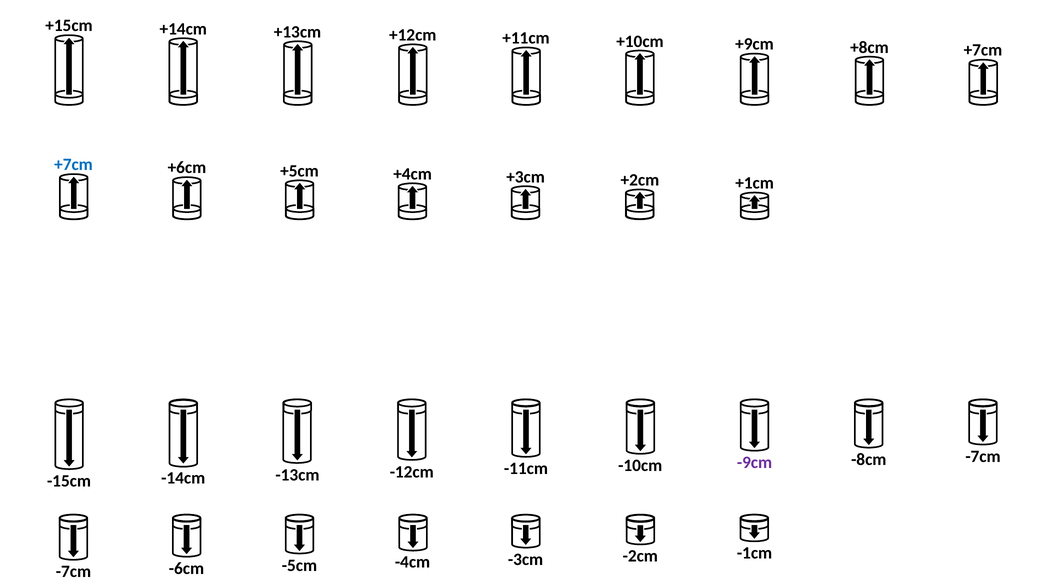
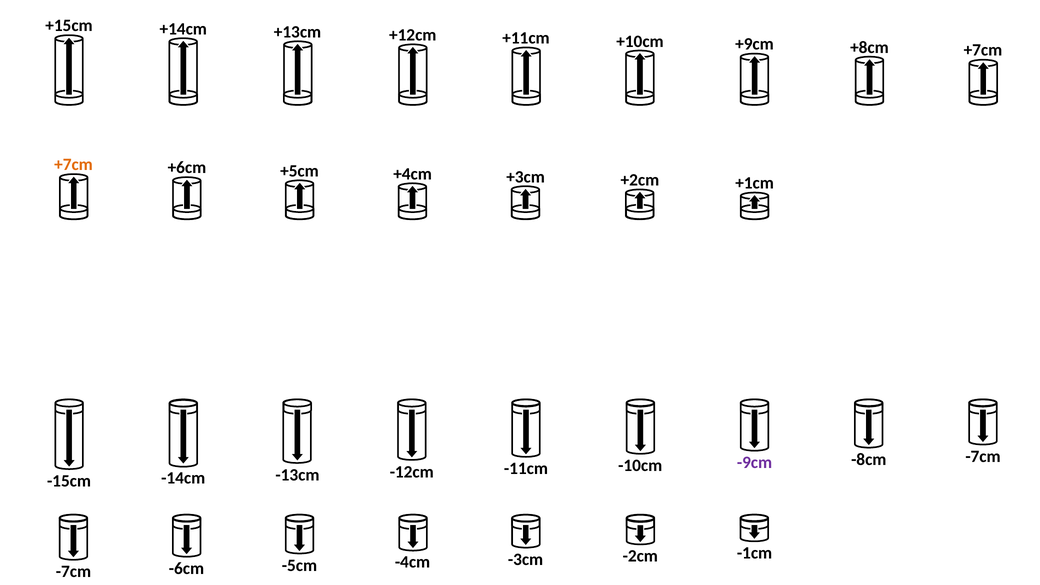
+7cm at (73, 165) colour: blue -> orange
